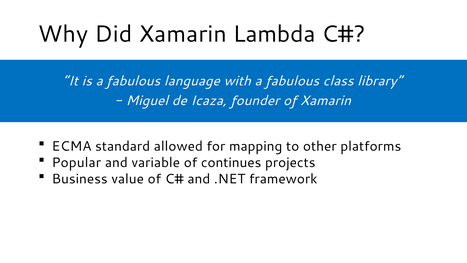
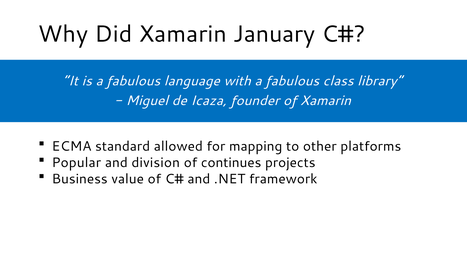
Lambda: Lambda -> January
variable: variable -> division
